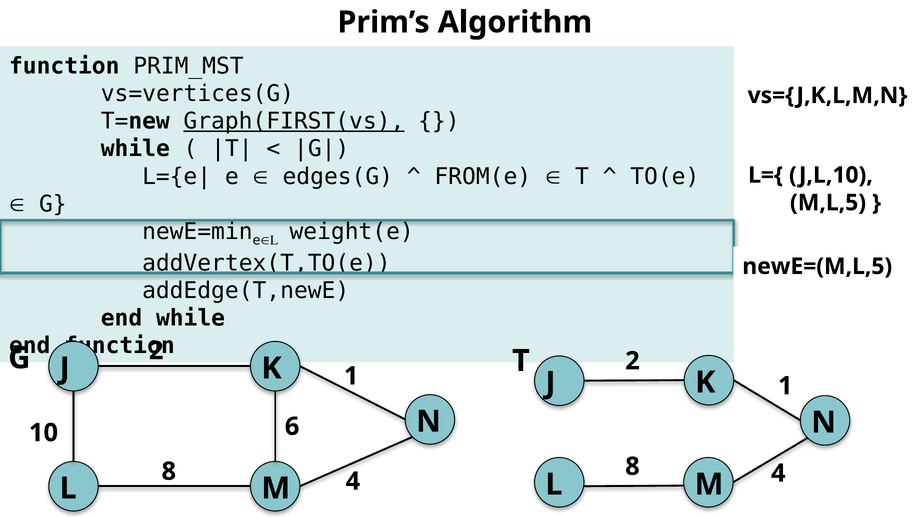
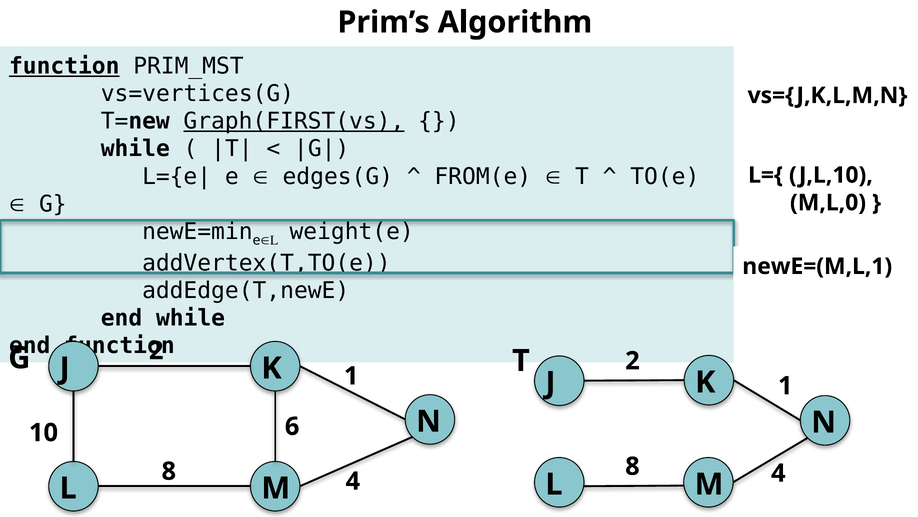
function at (64, 66) underline: none -> present
M,L,5: M,L,5 -> M,L,0
newE=(M,L,5: newE=(M,L,5 -> newE=(M,L,1
